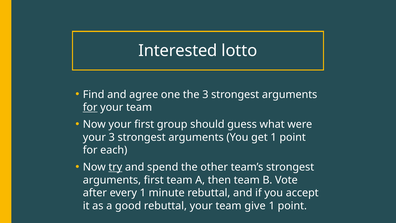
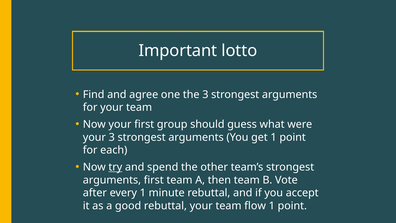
Interested: Interested -> Important
for at (90, 107) underline: present -> none
give: give -> flow
